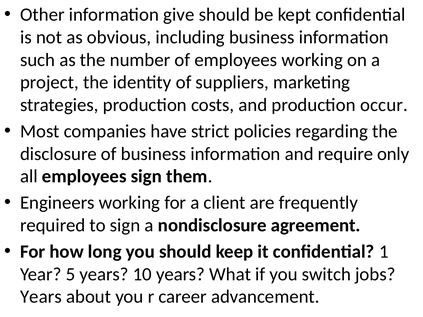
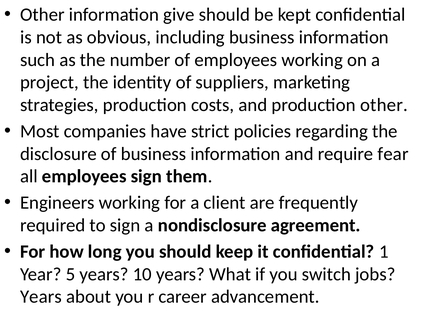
production occur: occur -> other
only: only -> fear
